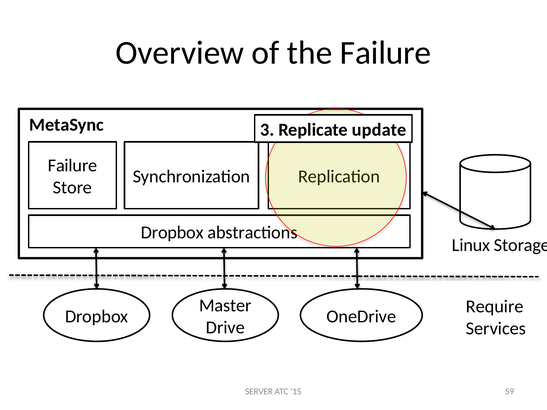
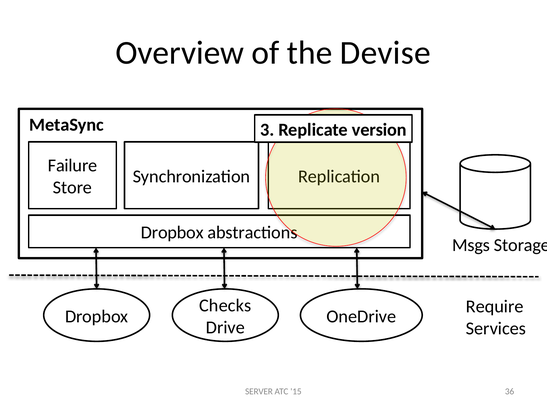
the Failure: Failure -> Devise
update: update -> version
Linux: Linux -> Msgs
Master: Master -> Checks
59: 59 -> 36
